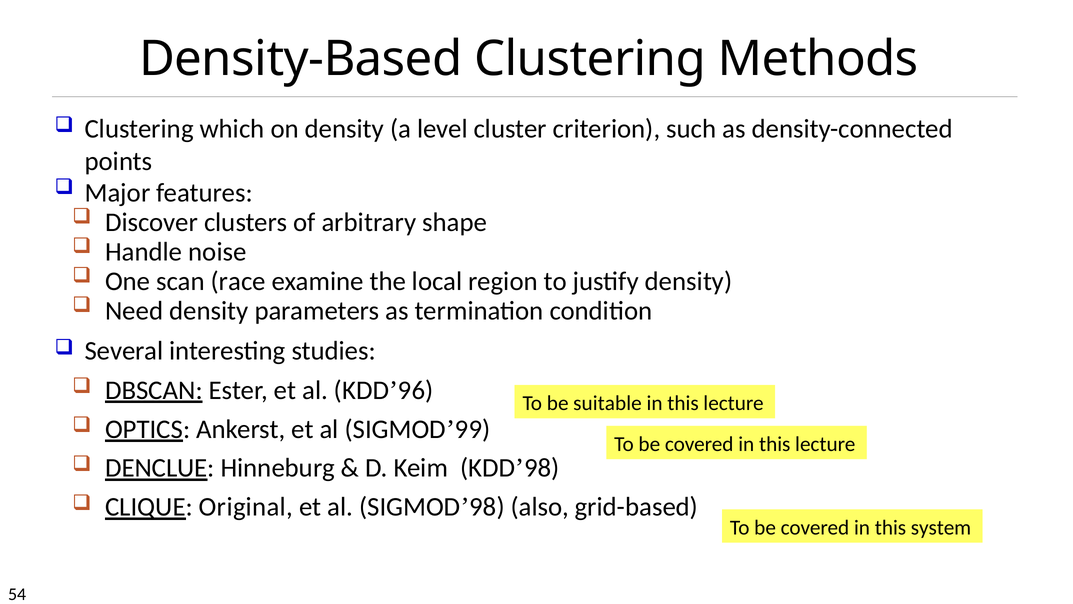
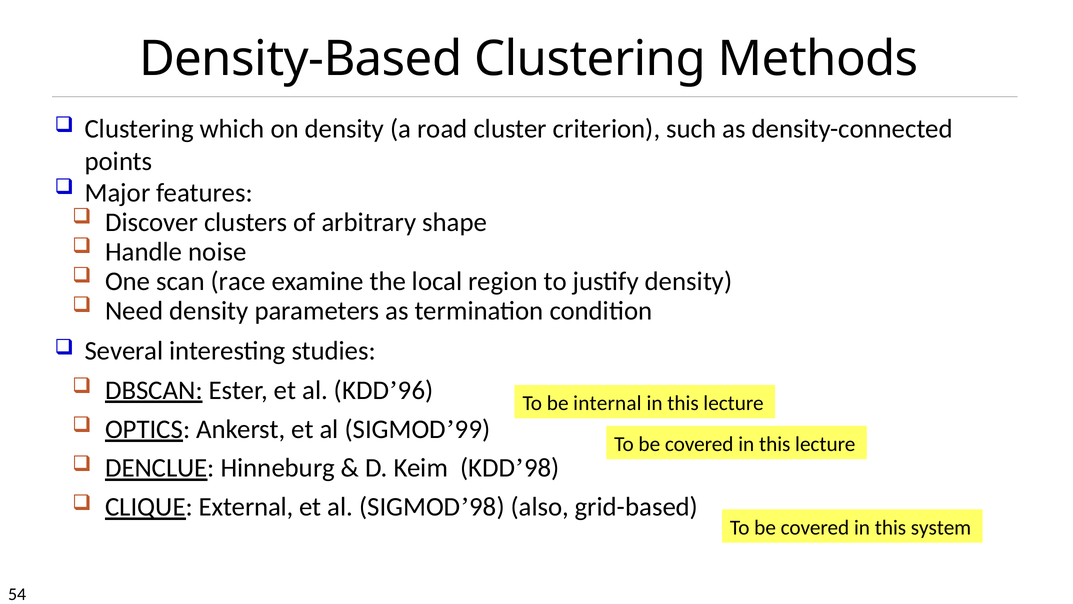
level: level -> road
suitable: suitable -> internal
Original: Original -> External
